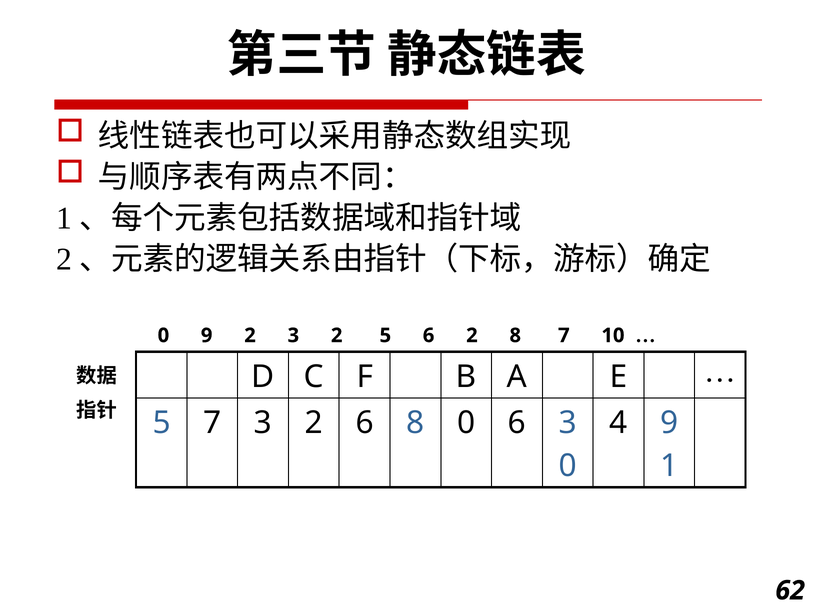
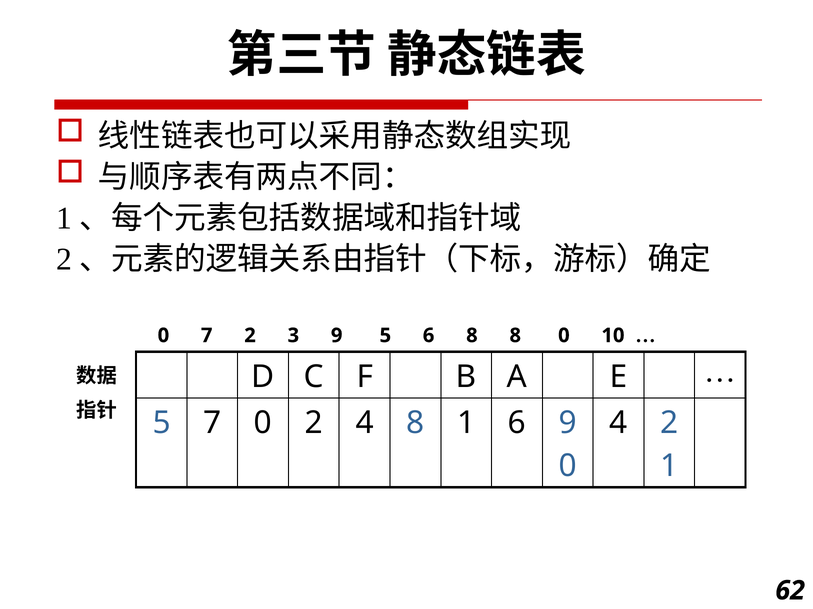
0 9: 9 -> 7
2 3 2: 2 -> 9
6 2: 2 -> 8
8 7: 7 -> 0
7 3: 3 -> 0
2 6: 6 -> 4
8 0: 0 -> 1
6 3: 3 -> 9
4 9: 9 -> 2
